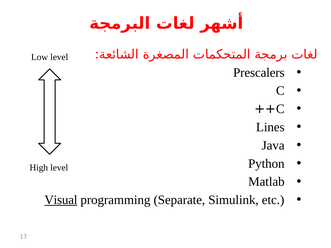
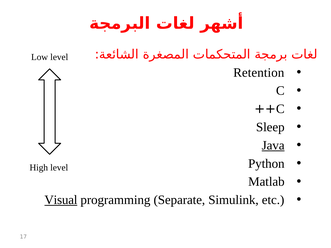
Prescalers: Prescalers -> Retention
Lines: Lines -> Sleep
Java underline: none -> present
